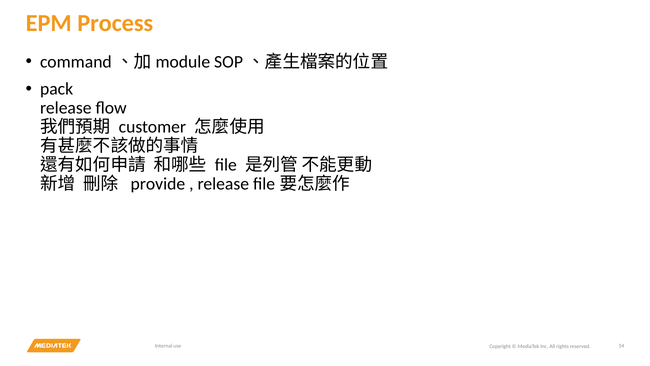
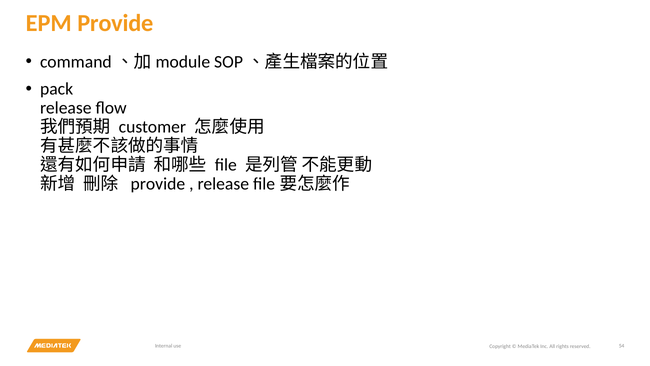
EPM Process: Process -> Provide
